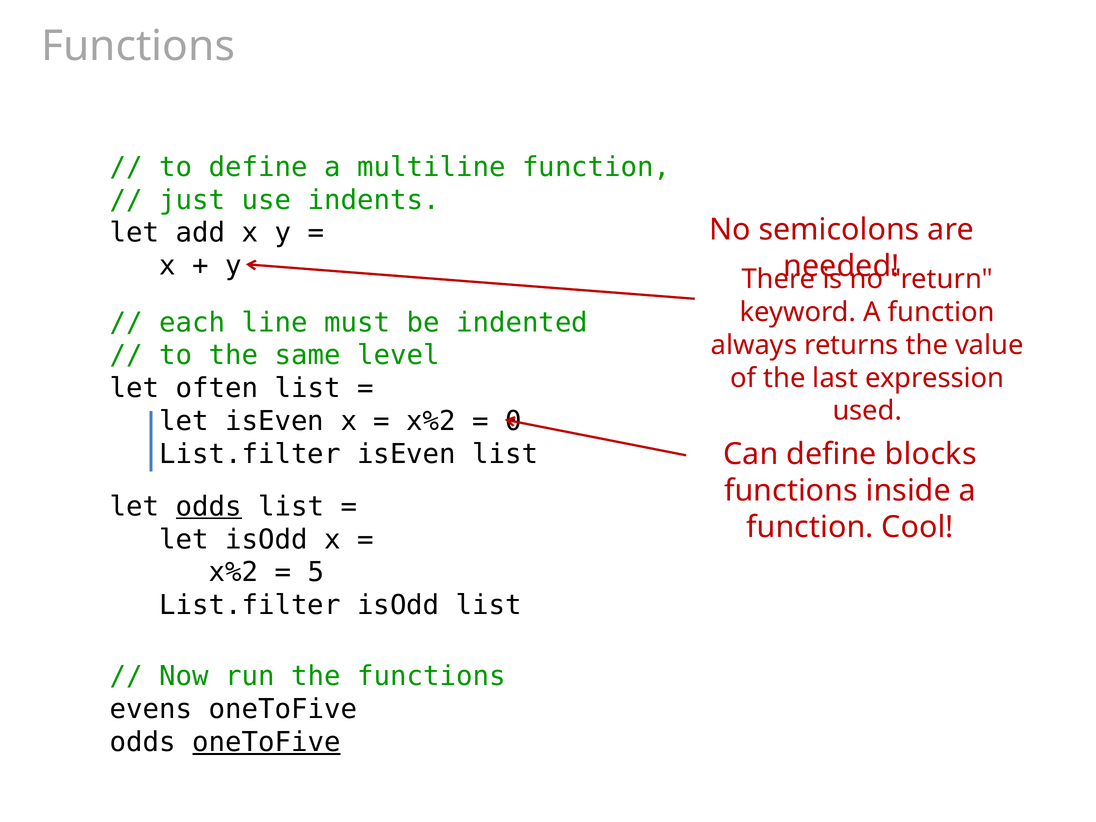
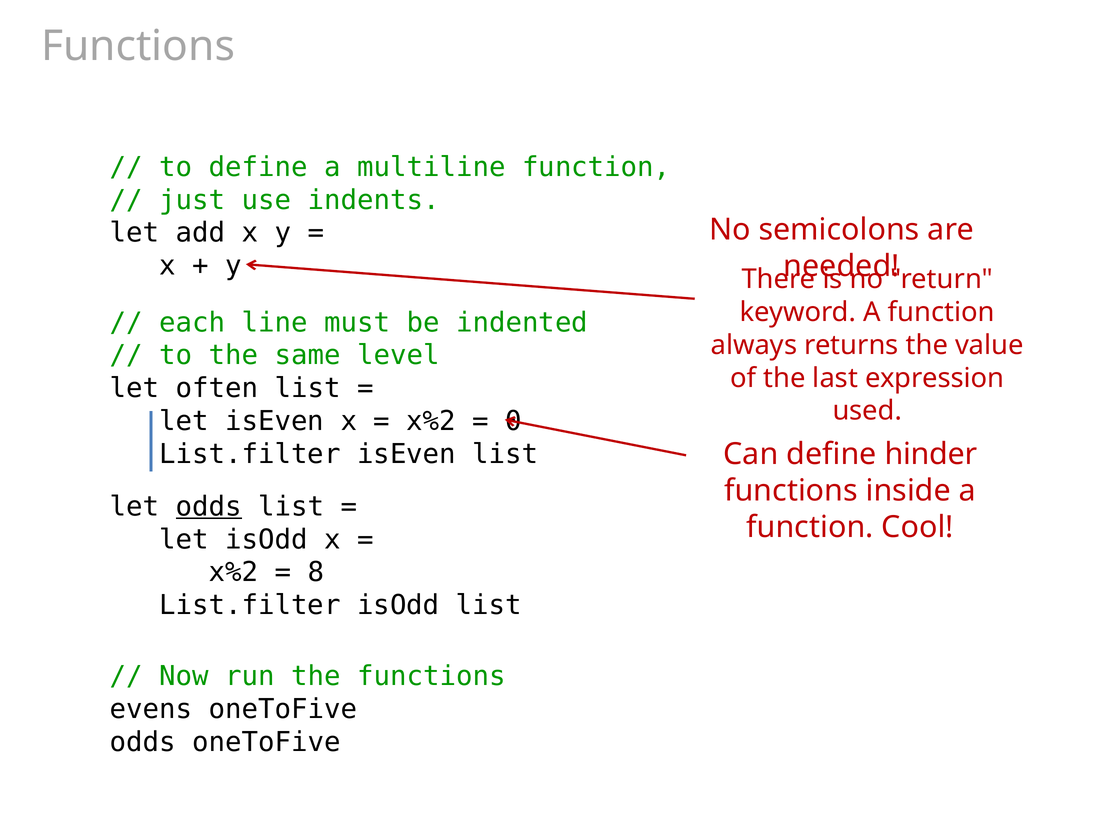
blocks: blocks -> hinder
5: 5 -> 8
oneToFive at (267, 742) underline: present -> none
